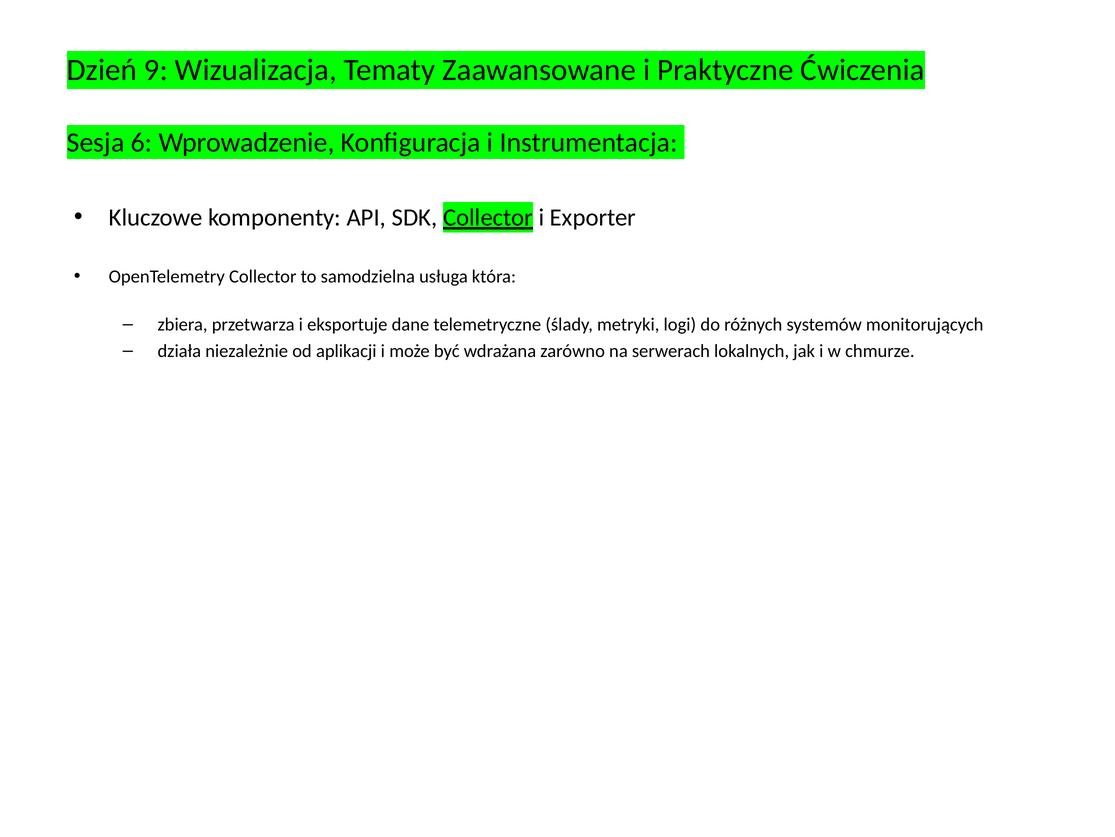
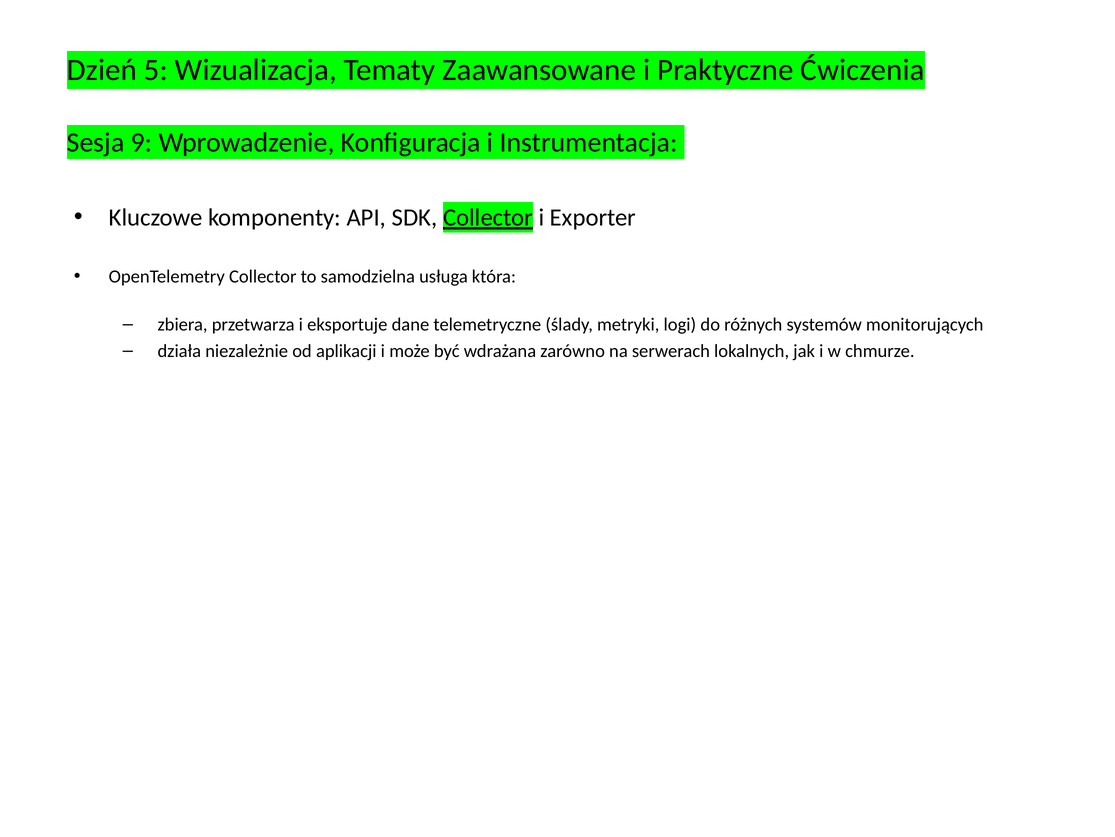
9: 9 -> 5
6: 6 -> 9
